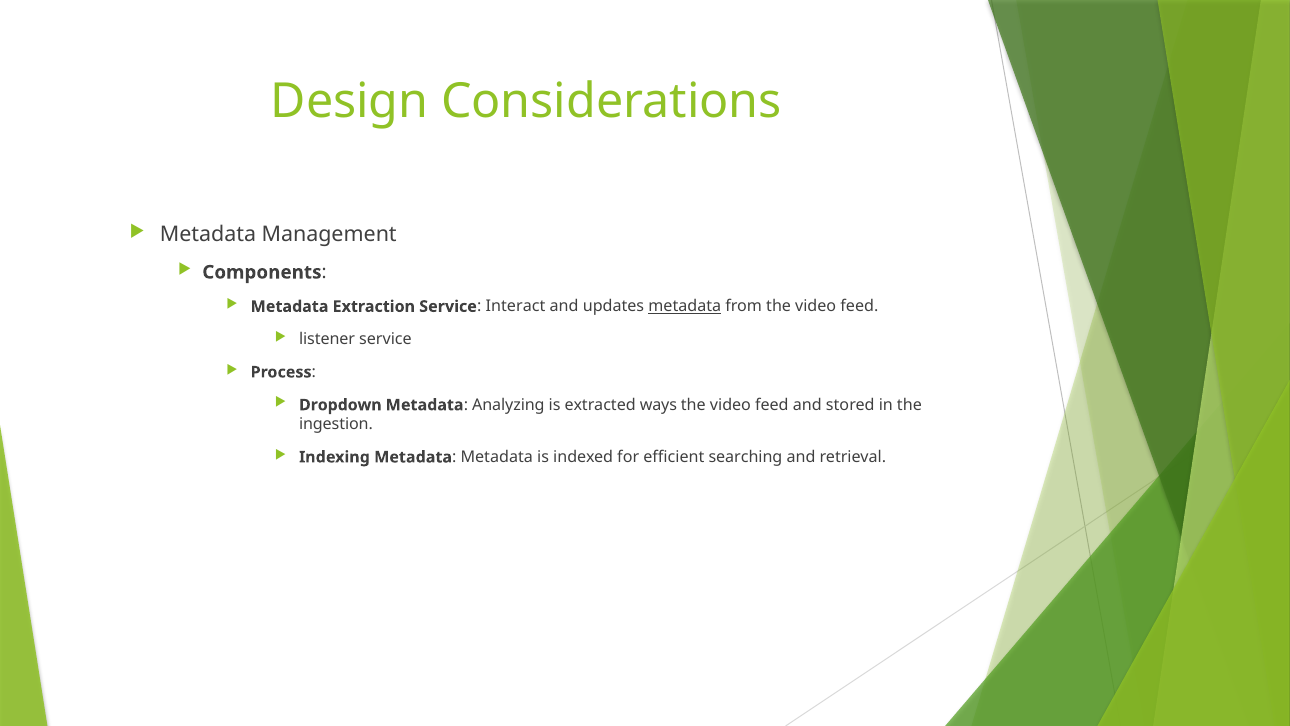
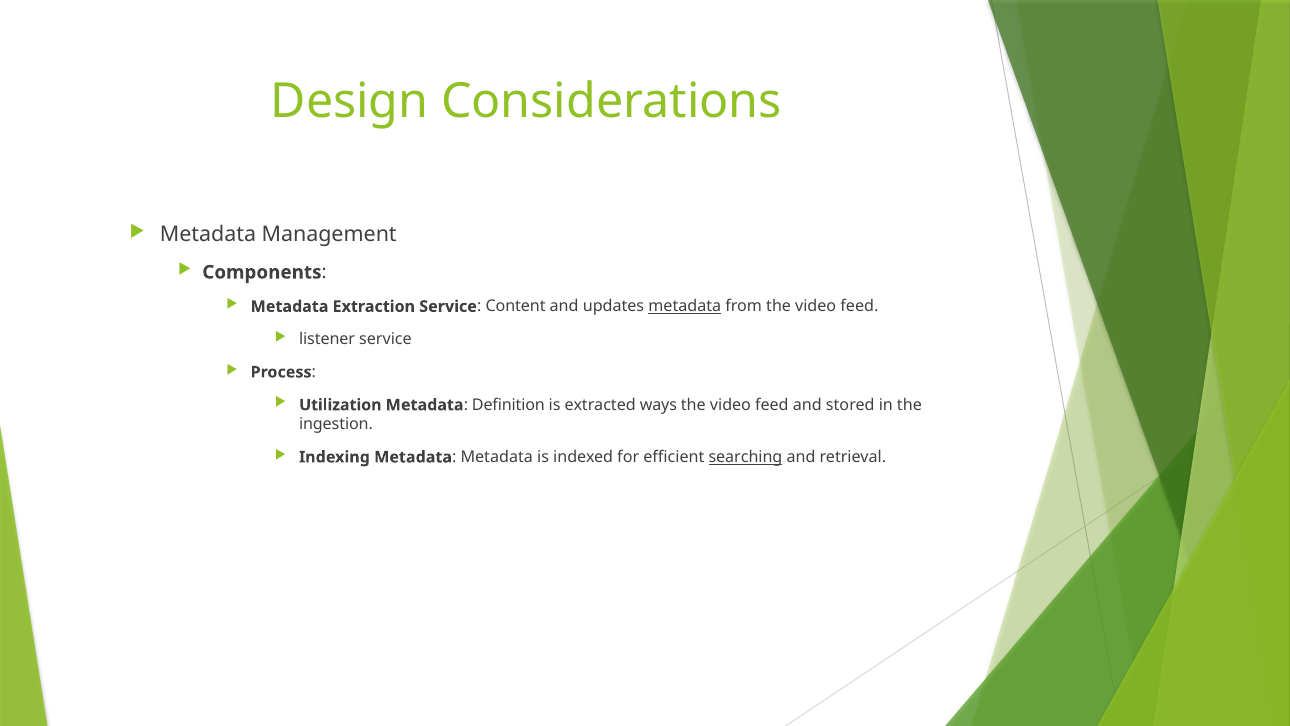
Interact: Interact -> Content
Dropdown: Dropdown -> Utilization
Analyzing: Analyzing -> Definition
searching underline: none -> present
